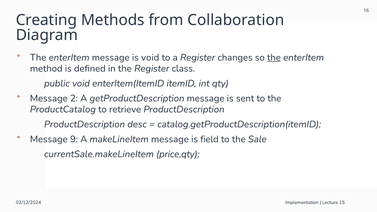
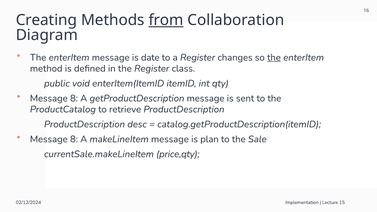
from underline: none -> present
is void: void -> date
2 at (74, 98): 2 -> 8
9 at (74, 139): 9 -> 8
field: field -> plan
